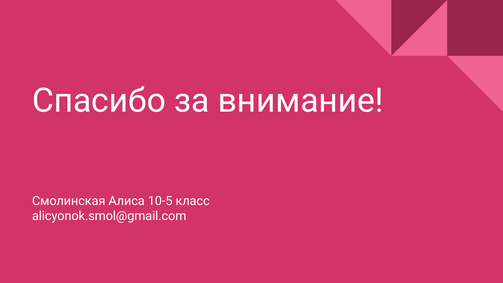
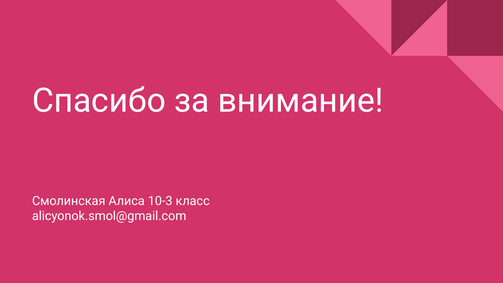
10-5: 10-5 -> 10-3
